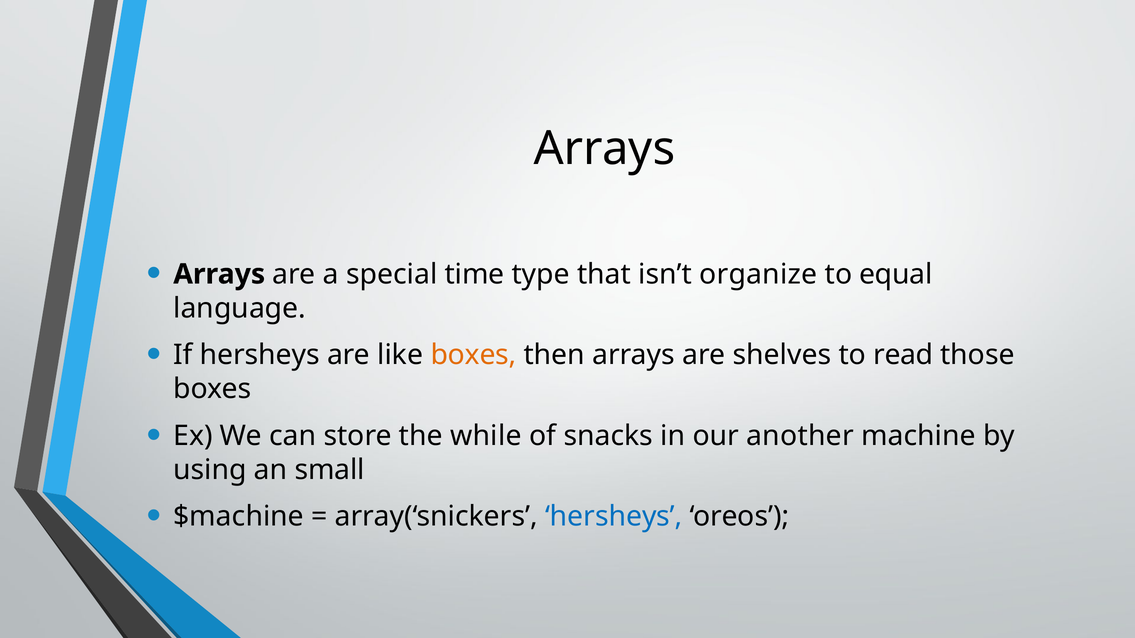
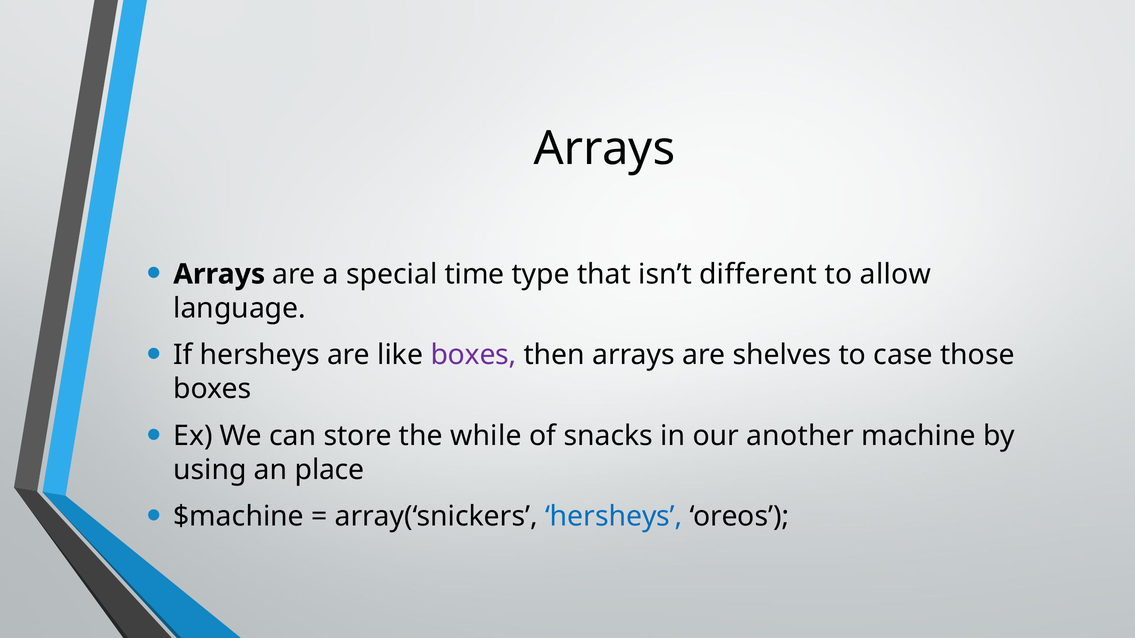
organize: organize -> different
equal: equal -> allow
boxes at (473, 355) colour: orange -> purple
read: read -> case
small: small -> place
